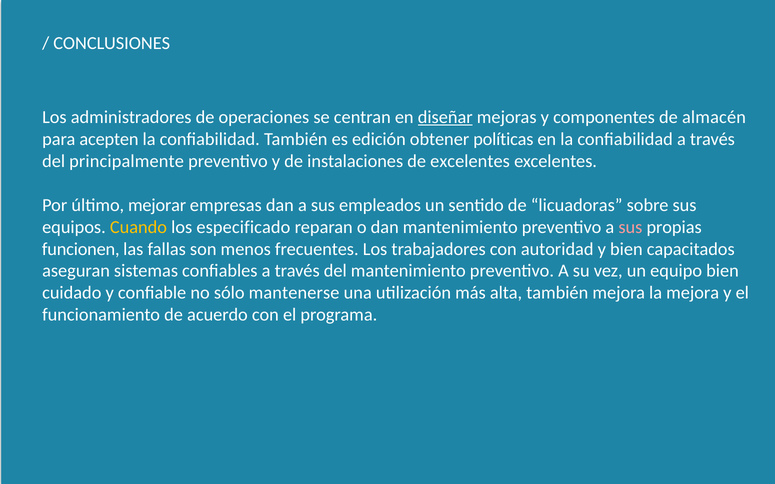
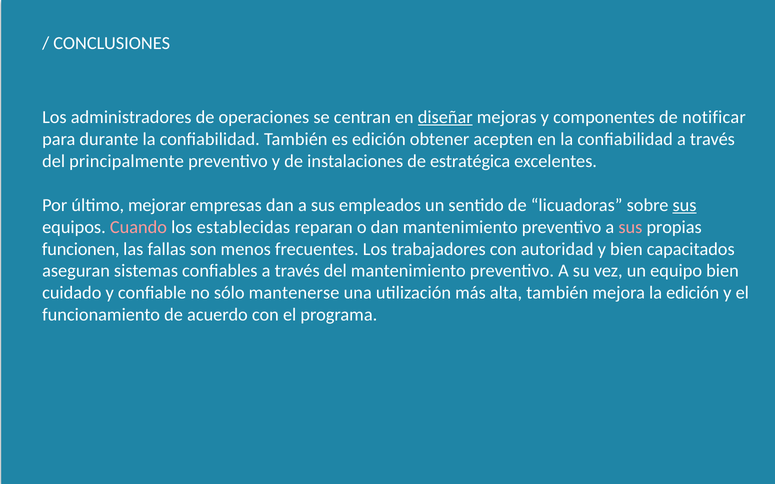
almacén: almacén -> notificar
acepten: acepten -> durante
políticas: políticas -> acepten
de excelentes: excelentes -> estratégica
sus at (685, 205) underline: none -> present
Cuando colour: yellow -> pink
especificado: especificado -> establecidas
la mejora: mejora -> edición
